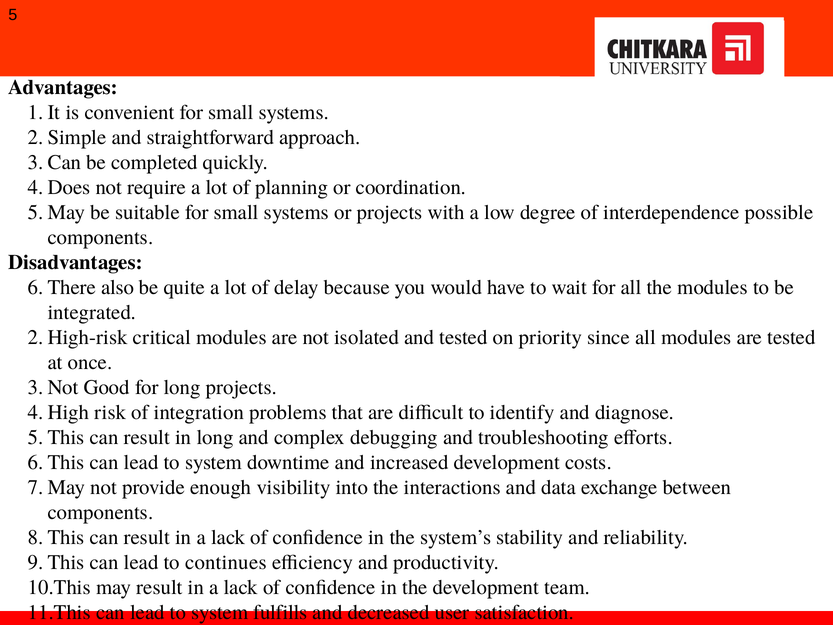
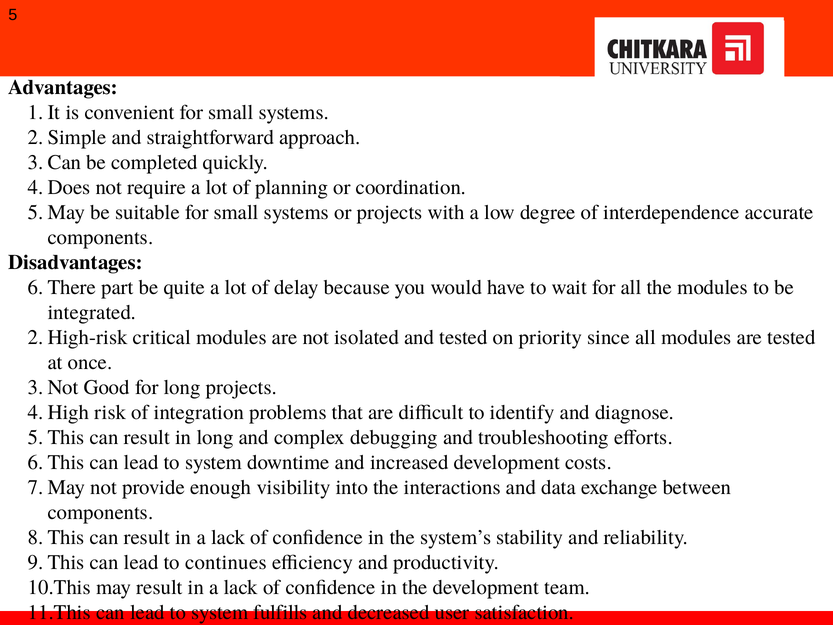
possible: possible -> accurate
also: also -> part
